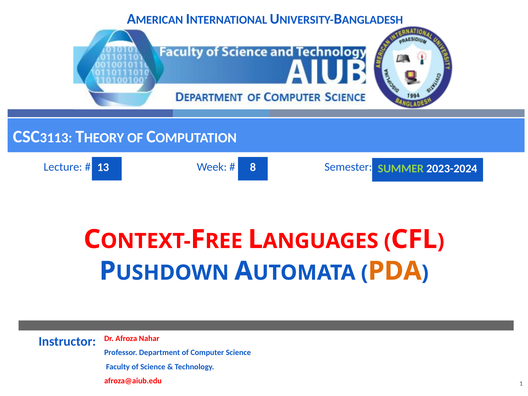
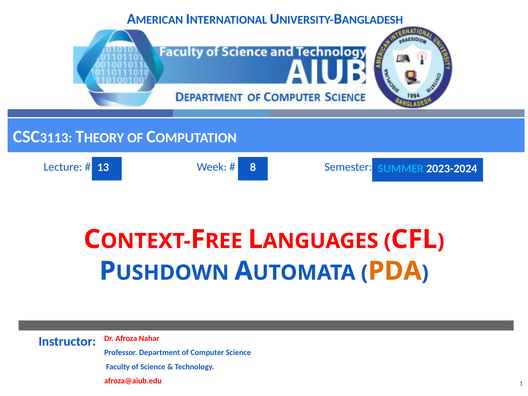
SUMMER colour: light green -> light blue
